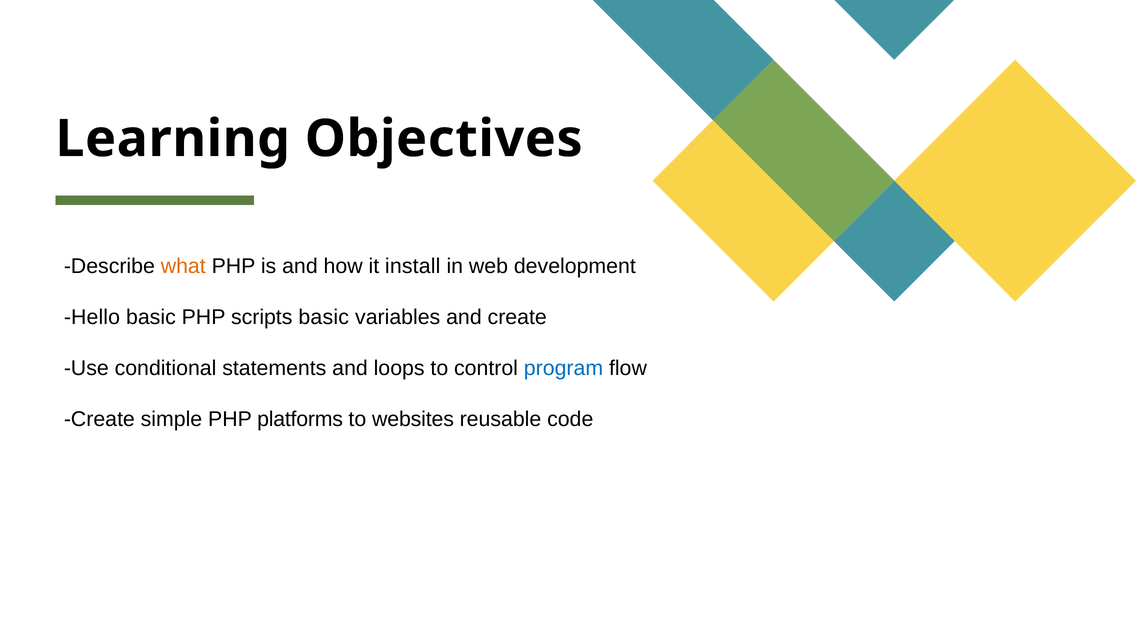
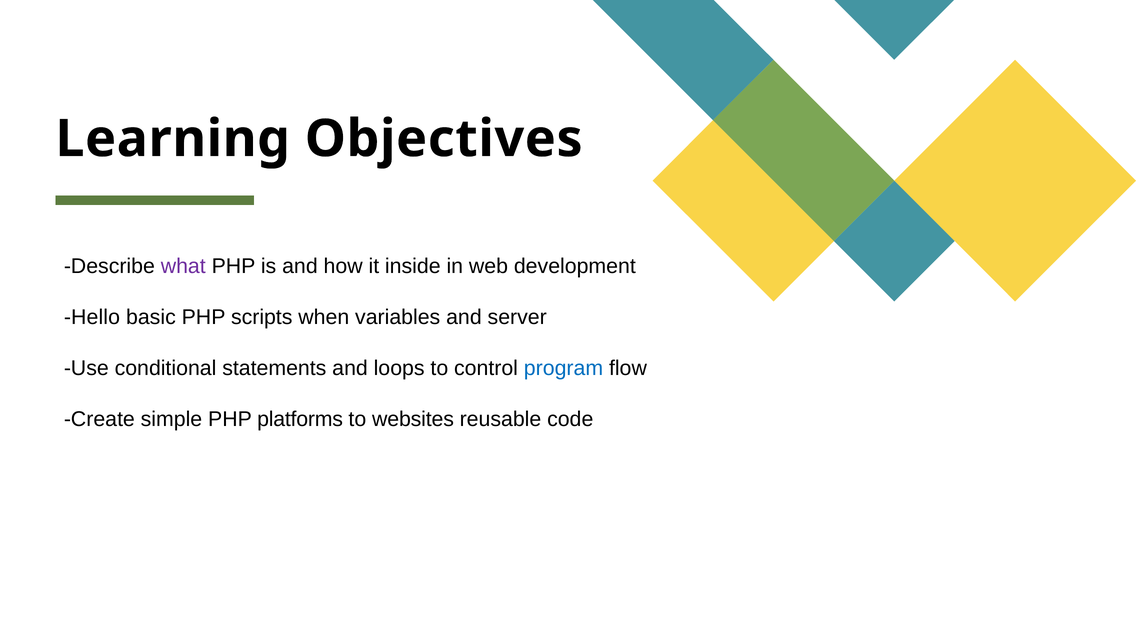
what colour: orange -> purple
install: install -> inside
scripts basic: basic -> when
and create: create -> server
